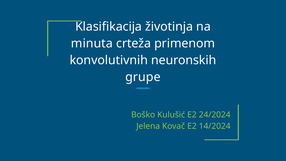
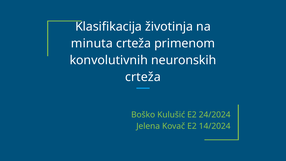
grupe at (143, 77): grupe -> crteža
